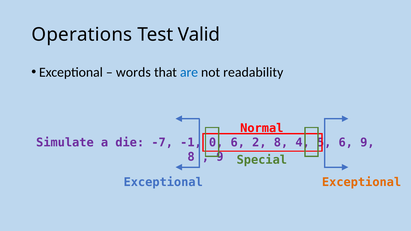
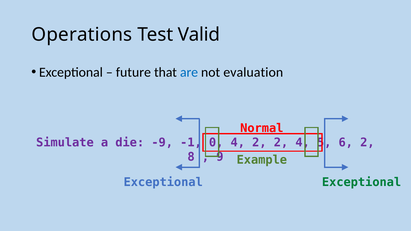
words: words -> future
readability: readability -> evaluation
-7: -7 -> -9
0 6: 6 -> 4
2 8: 8 -> 2
6 9: 9 -> 2
Special: Special -> Example
Exceptional at (362, 182) colour: orange -> green
